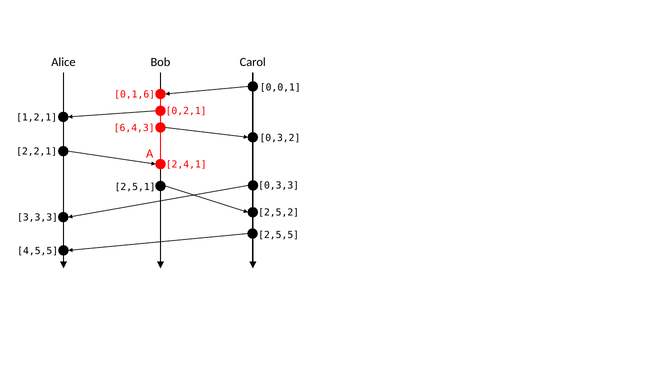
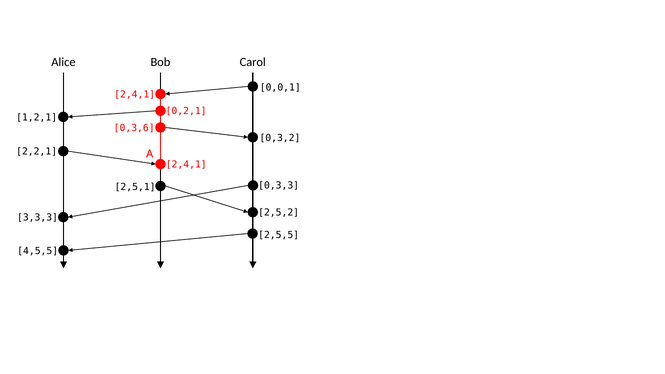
0,1,6 at (135, 95): 0,1,6 -> 2,4,1
6,4,3: 6,4,3 -> 0,3,6
